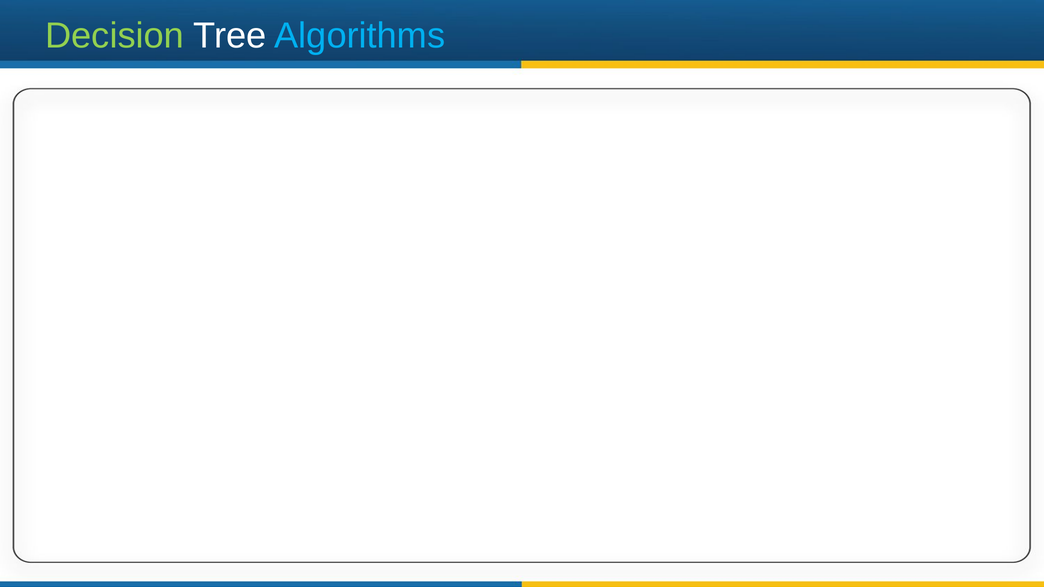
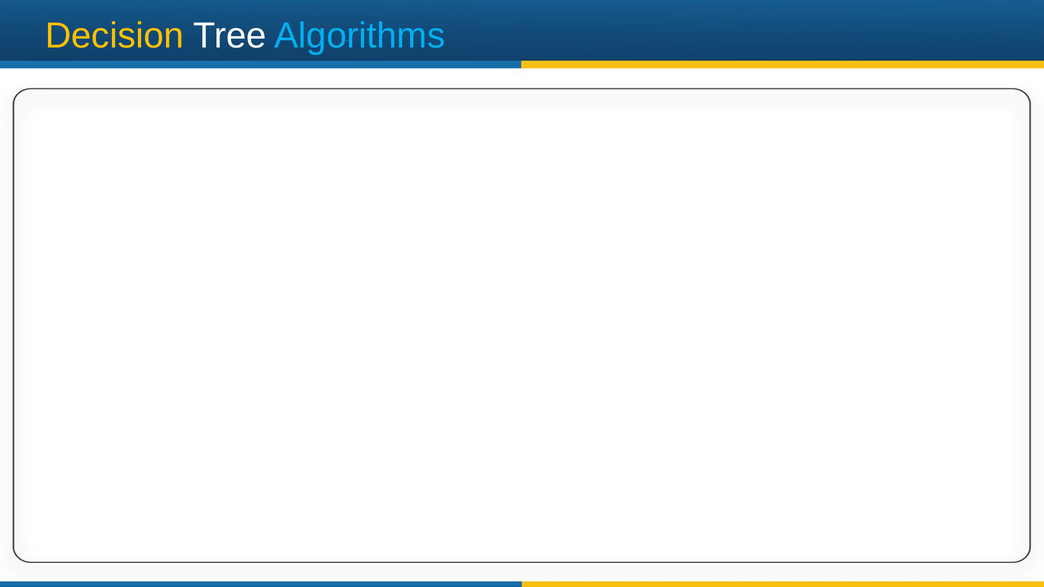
Decision at (115, 36) colour: light green -> yellow
